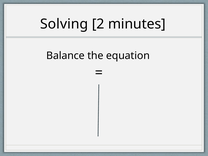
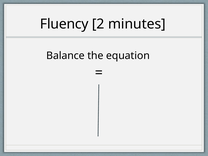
Solving: Solving -> Fluency
